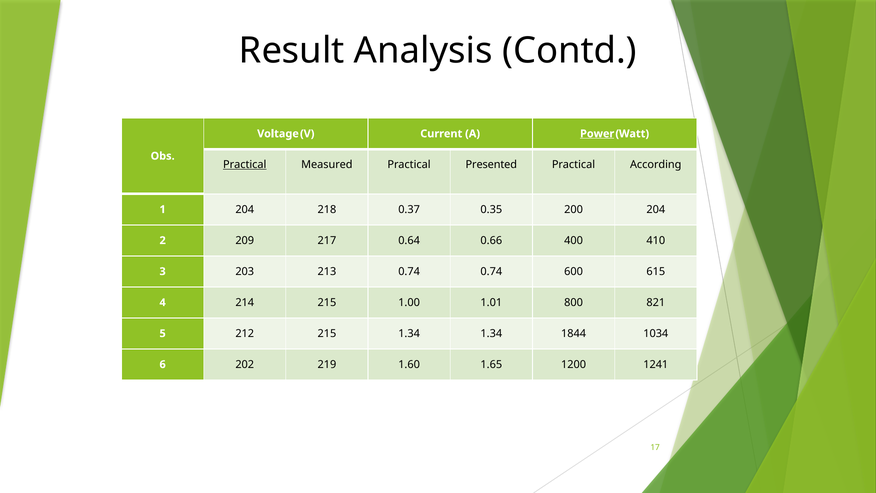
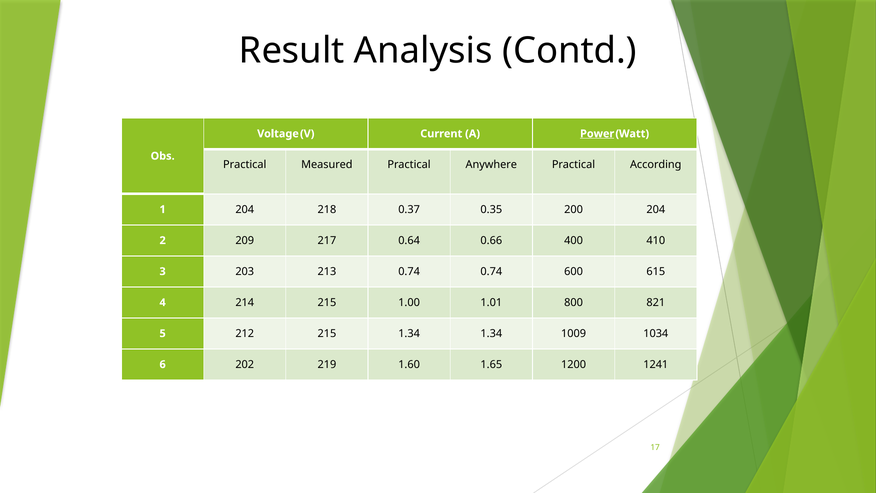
Practical at (245, 165) underline: present -> none
Presented: Presented -> Anywhere
1844: 1844 -> 1009
